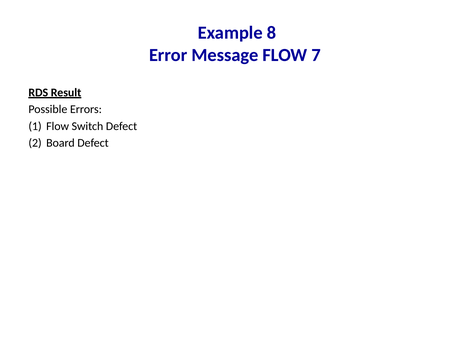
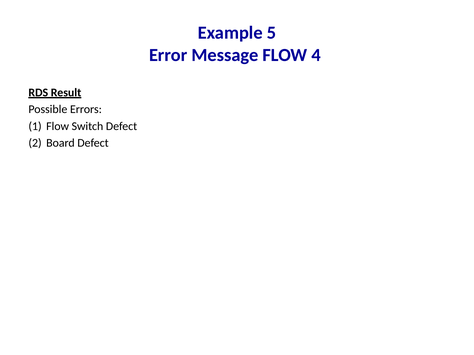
8: 8 -> 5
7: 7 -> 4
